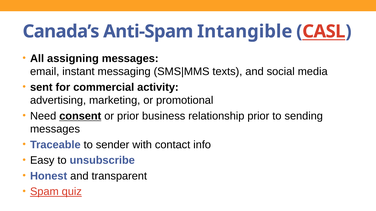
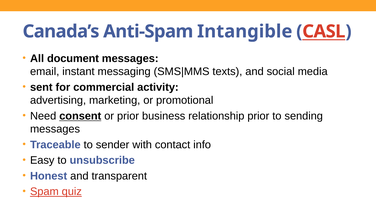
assigning: assigning -> document
